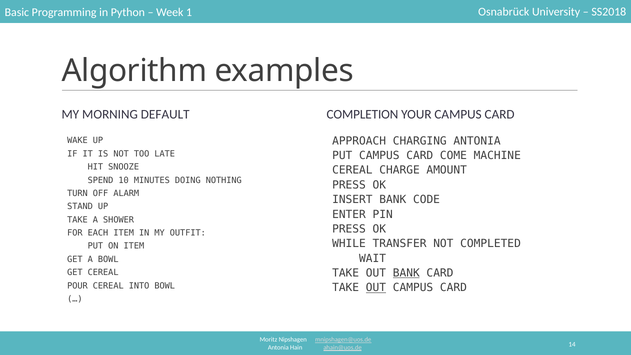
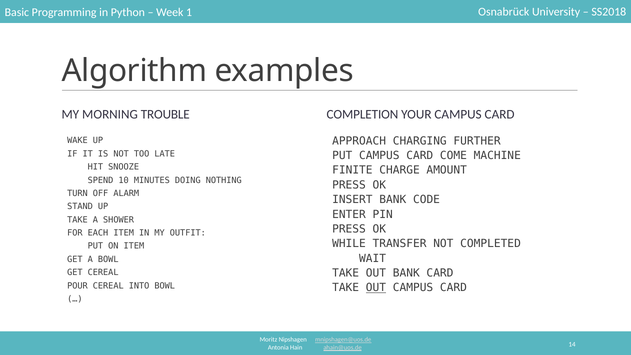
DEFAULT: DEFAULT -> TROUBLE
CHARGING ANTONIA: ANTONIA -> FURTHER
CEREAL at (352, 170): CEREAL -> FINITE
BANK at (406, 273) underline: present -> none
